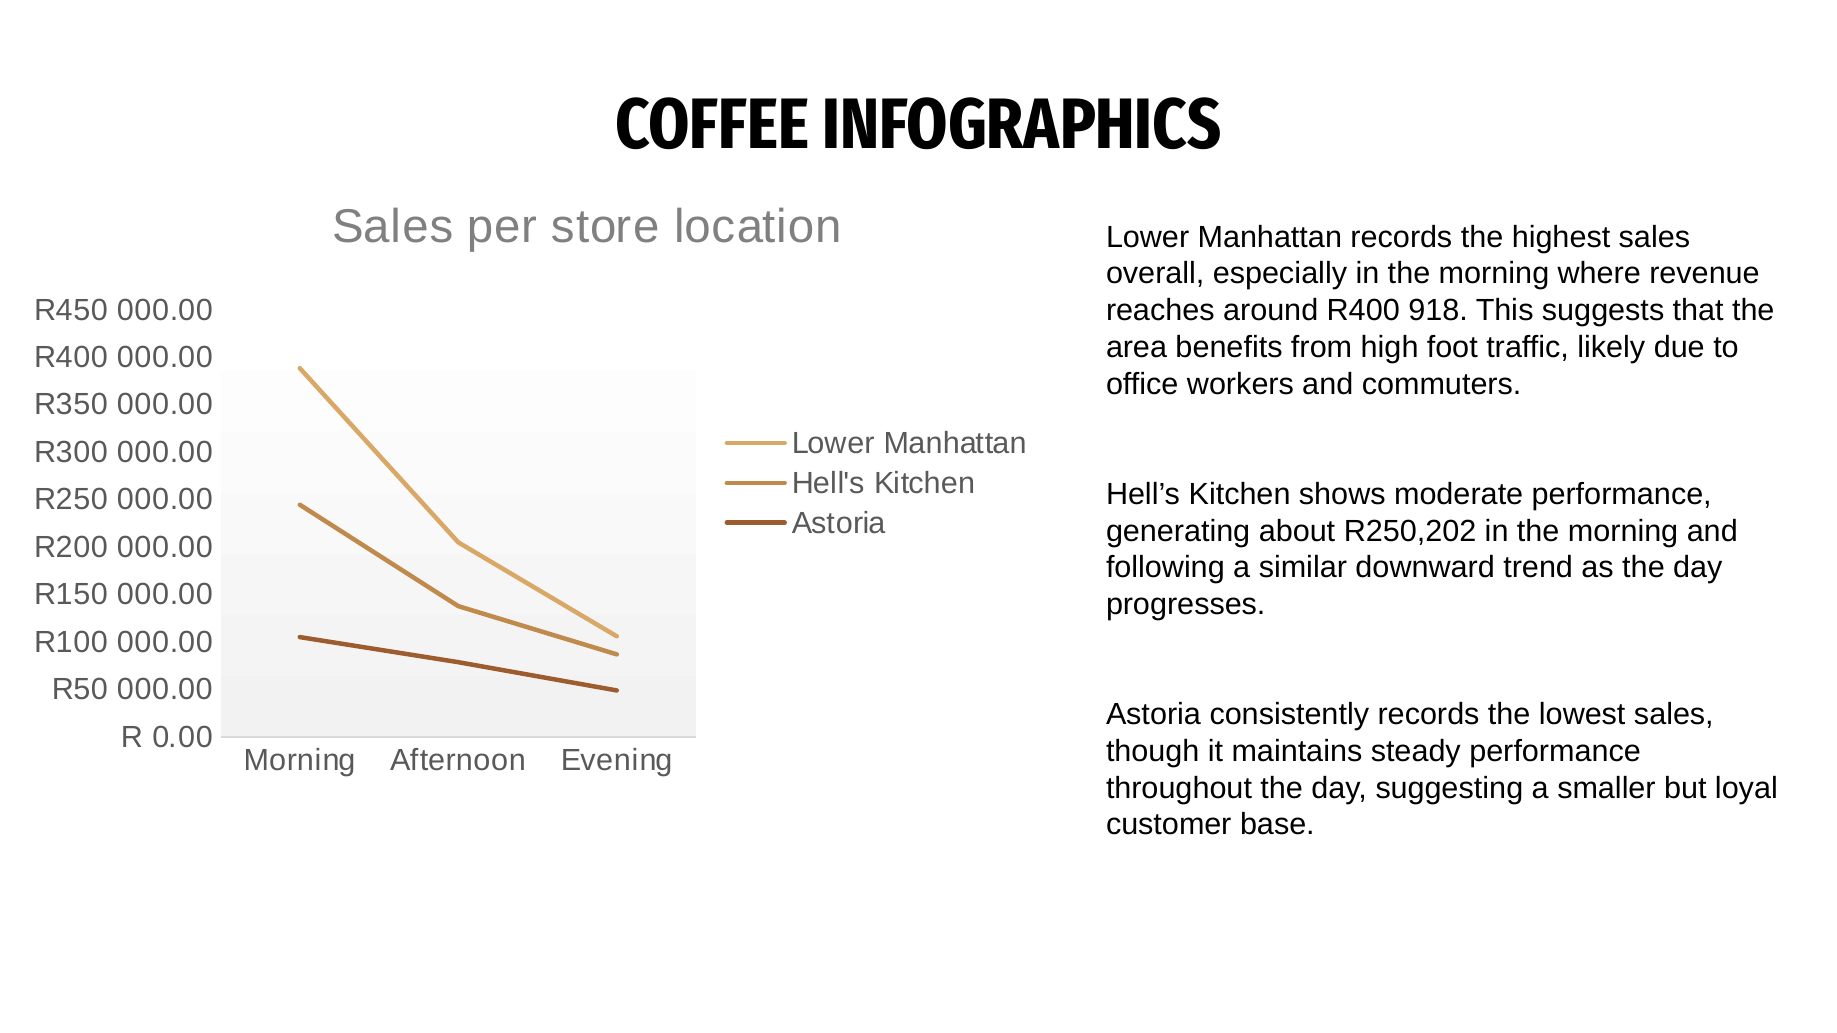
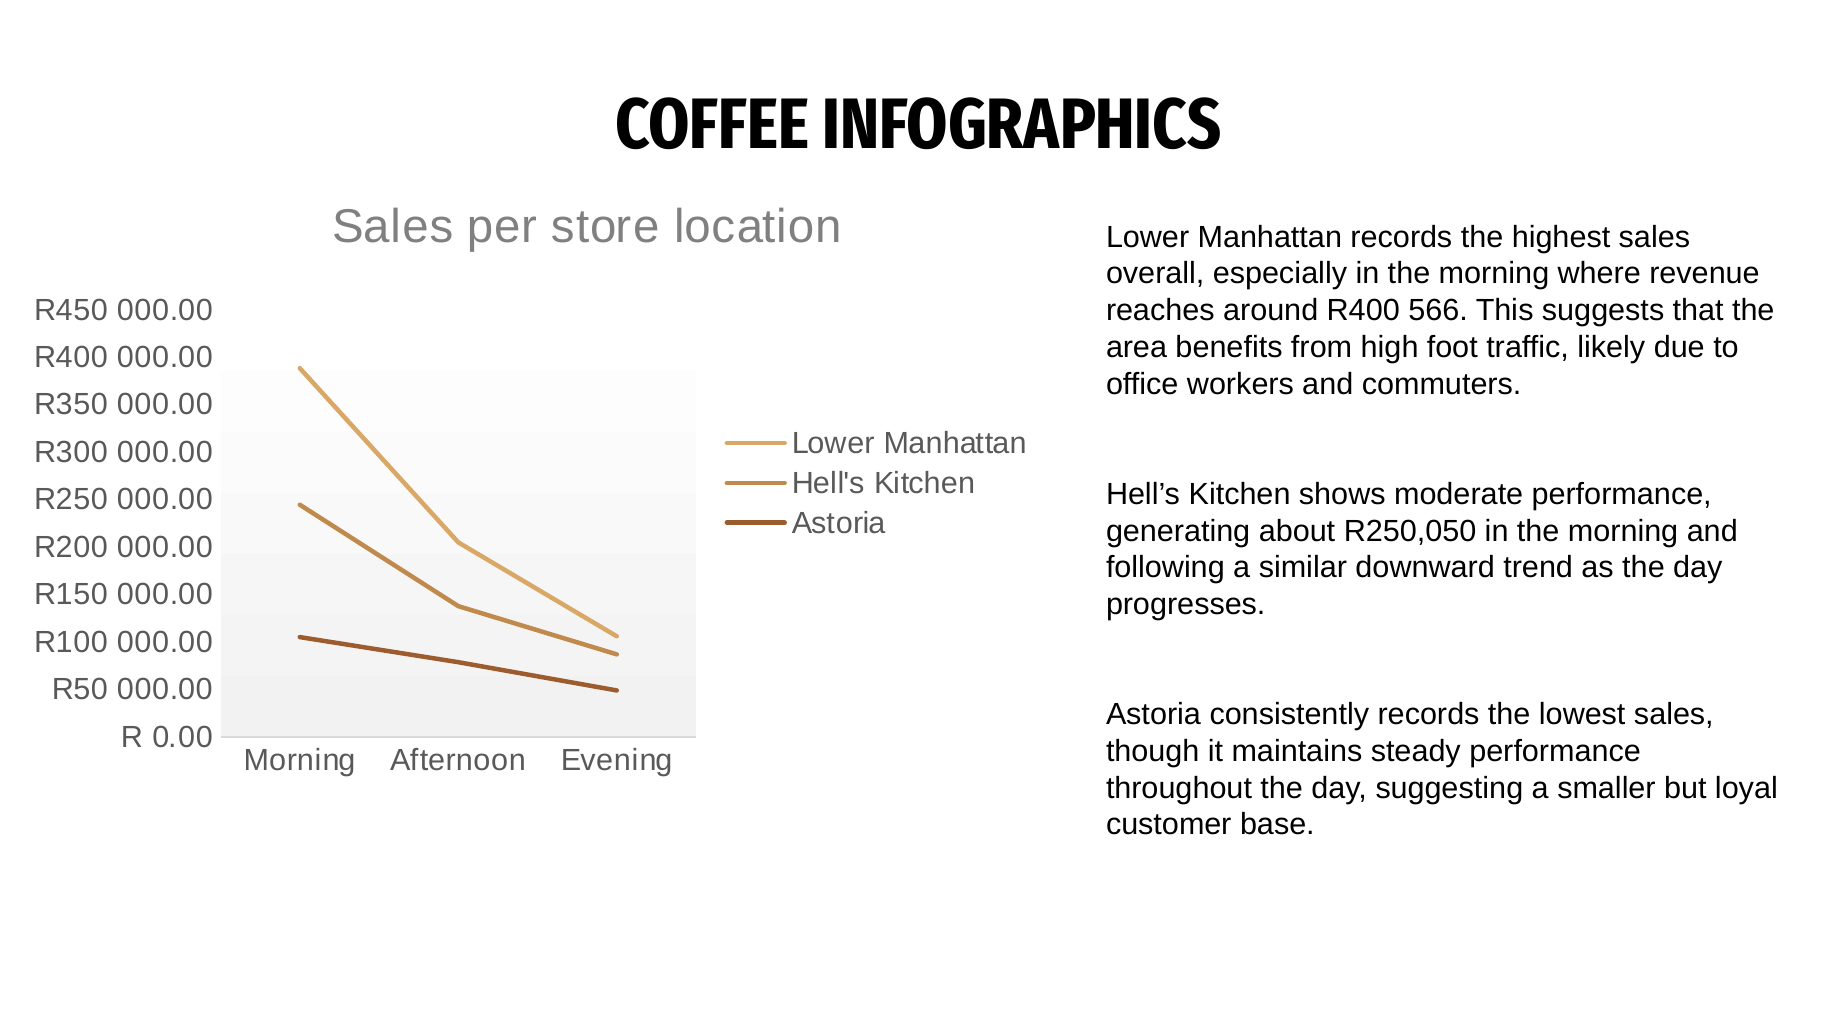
918: 918 -> 566
R250,202: R250,202 -> R250,050
